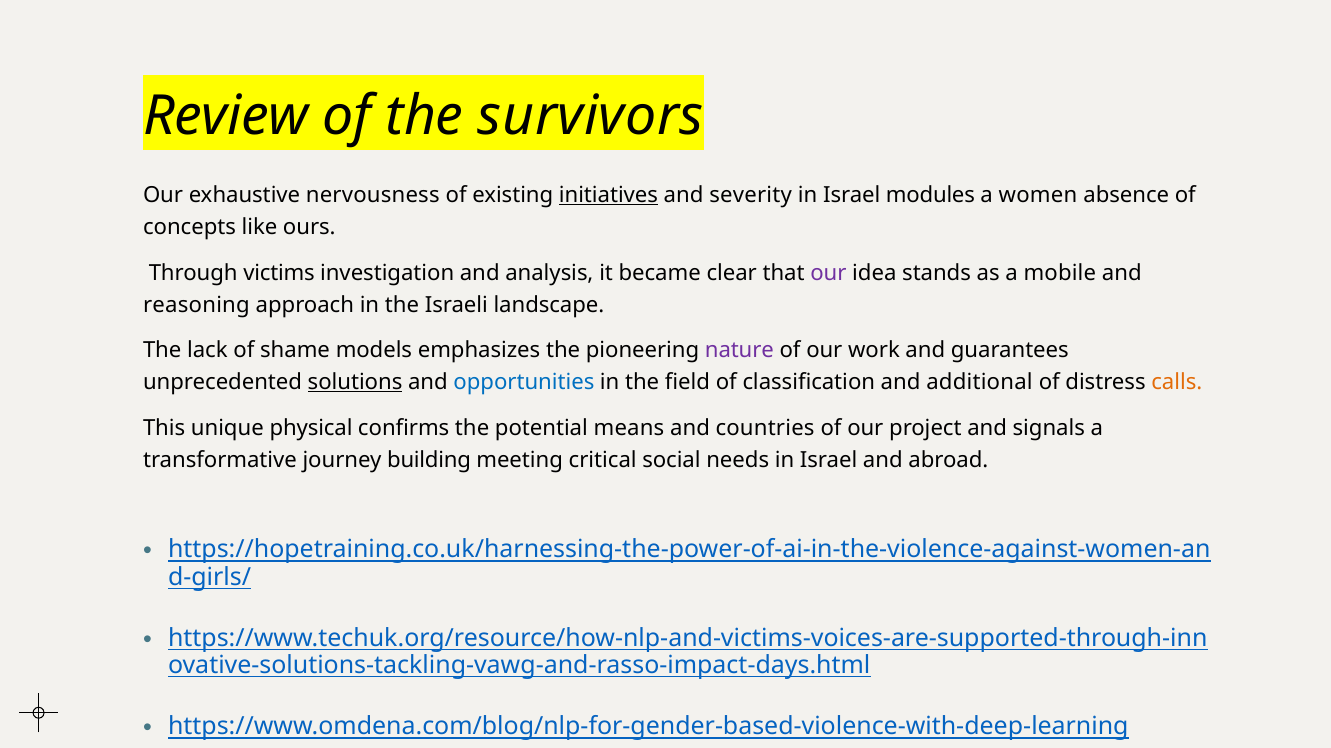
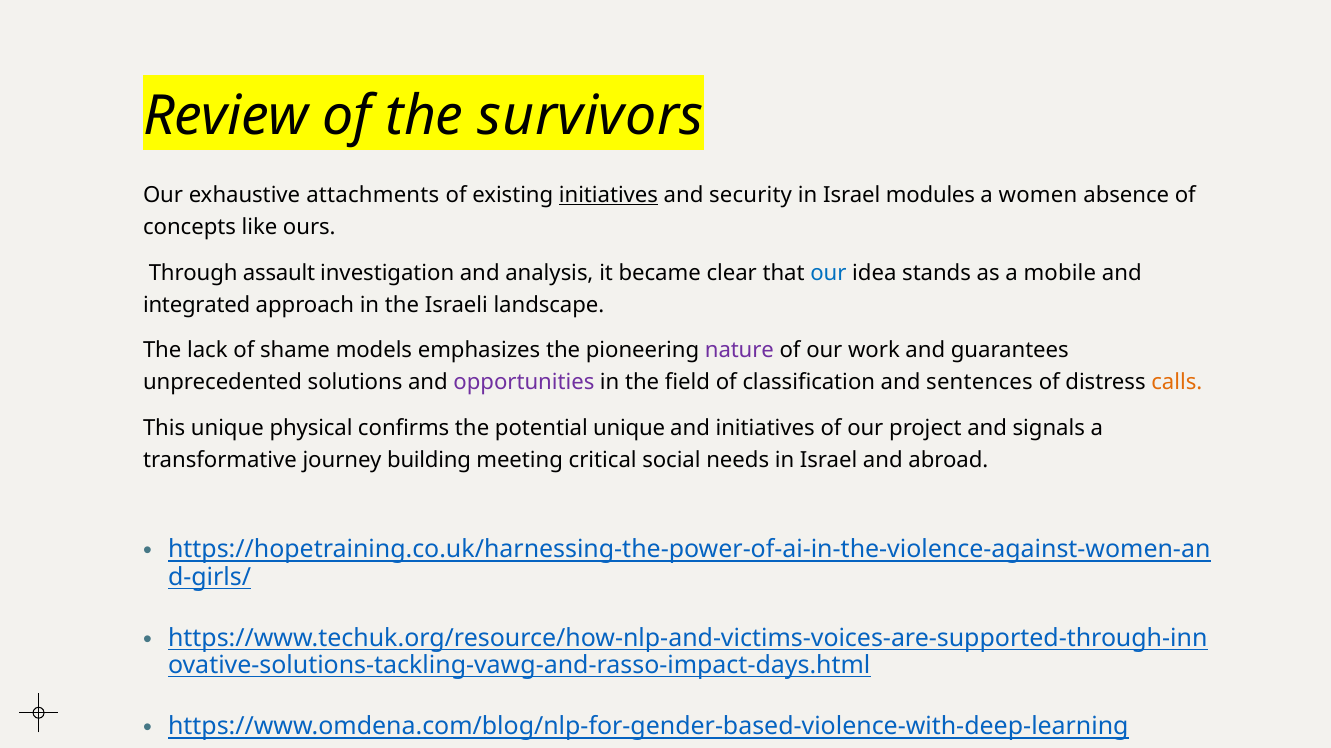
nervousness: nervousness -> attachments
severity: severity -> security
victims: victims -> assault
our at (828, 273) colour: purple -> blue
reasoning: reasoning -> integrated
solutions underline: present -> none
opportunities colour: blue -> purple
additional: additional -> sentences
potential means: means -> unique
and countries: countries -> initiatives
